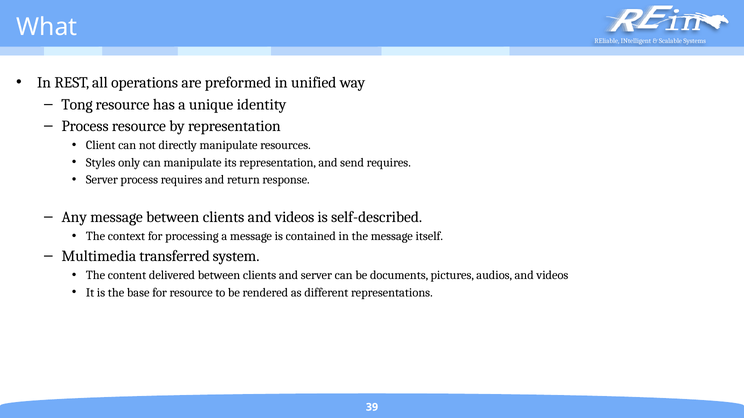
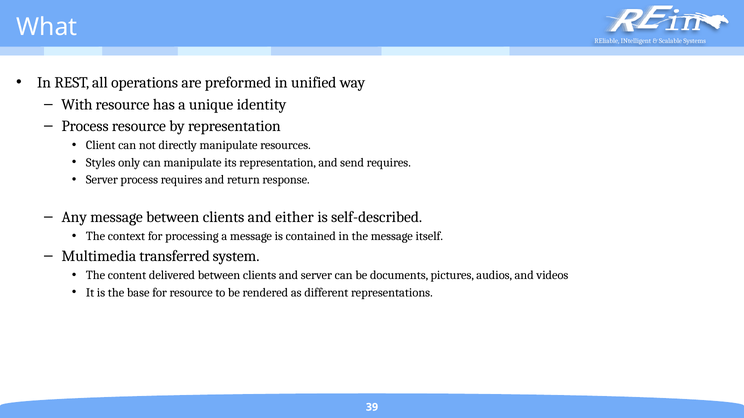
Tong: Tong -> With
clients and videos: videos -> either
